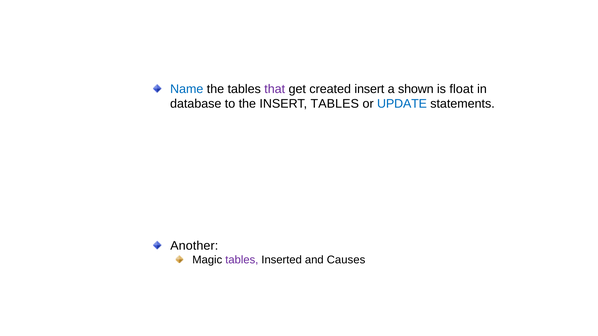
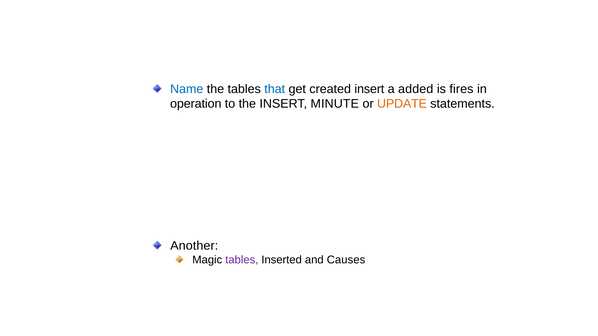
that colour: purple -> blue
shown: shown -> added
float: float -> fires
database: database -> operation
INSERT TABLES: TABLES -> MINUTE
UPDATE colour: blue -> orange
